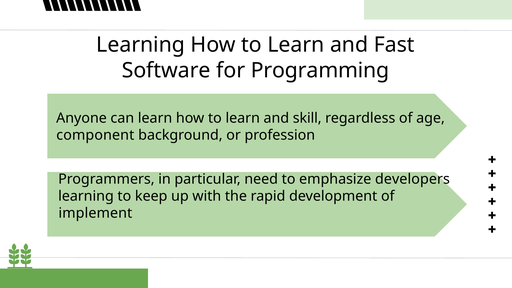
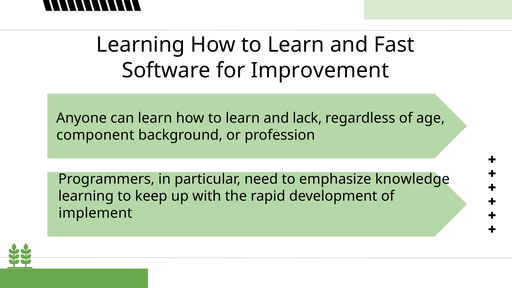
Programming: Programming -> Improvement
skill: skill -> lack
developers: developers -> knowledge
